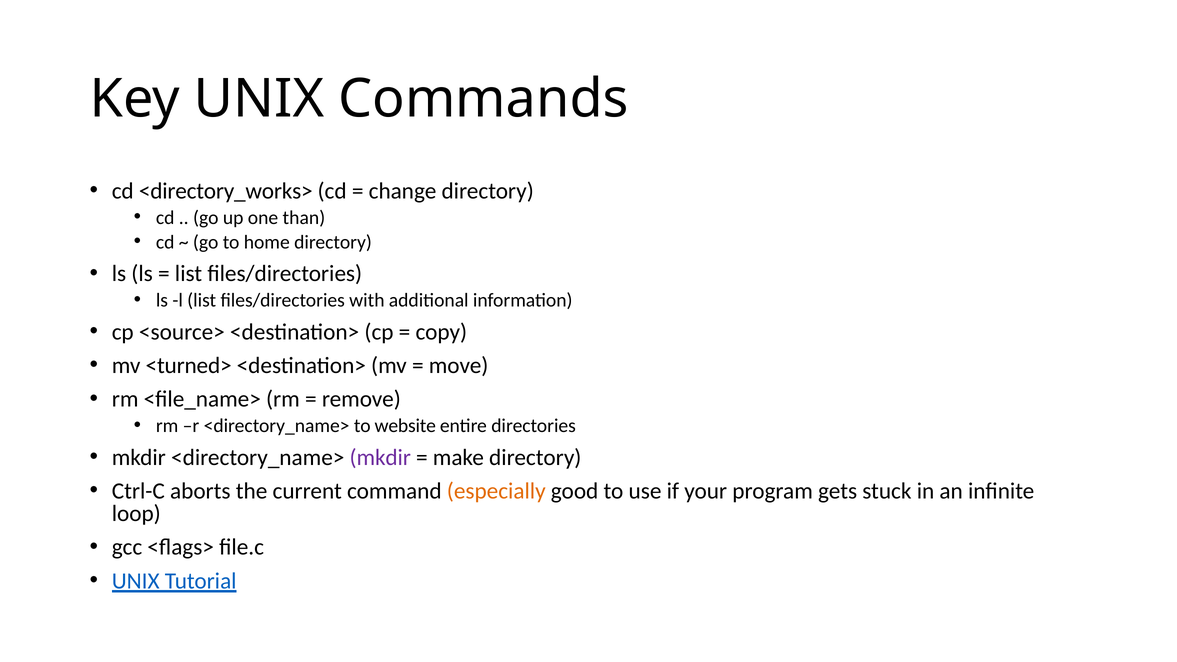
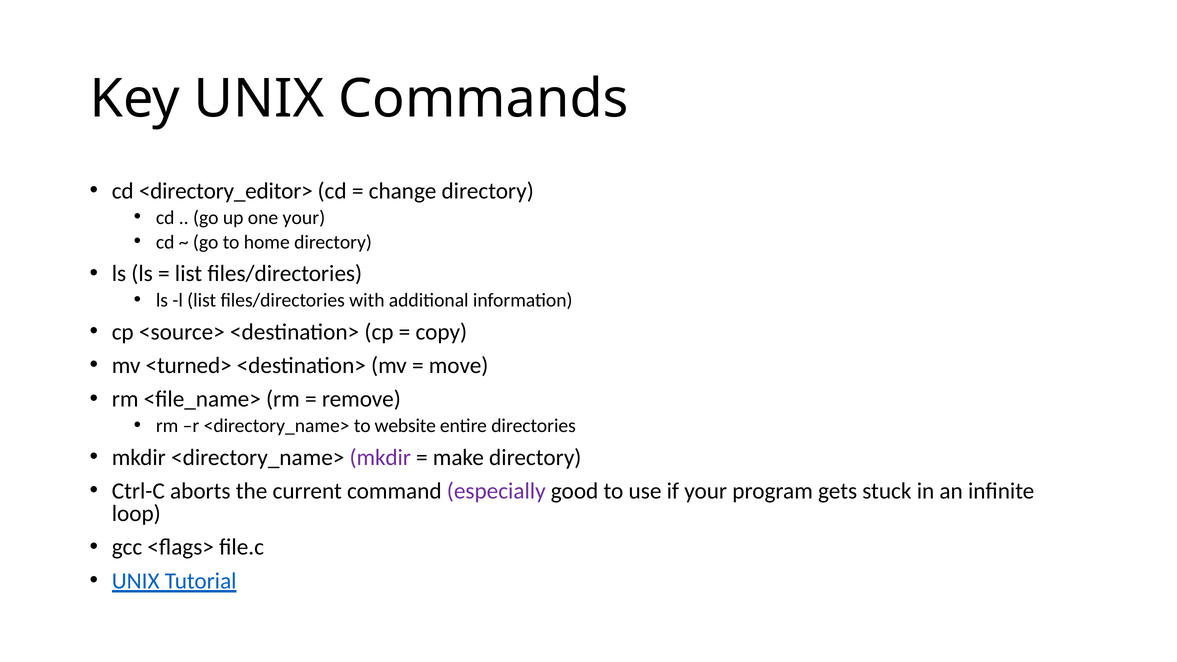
<directory_works>: <directory_works> -> <directory_editor>
one than: than -> your
especially colour: orange -> purple
